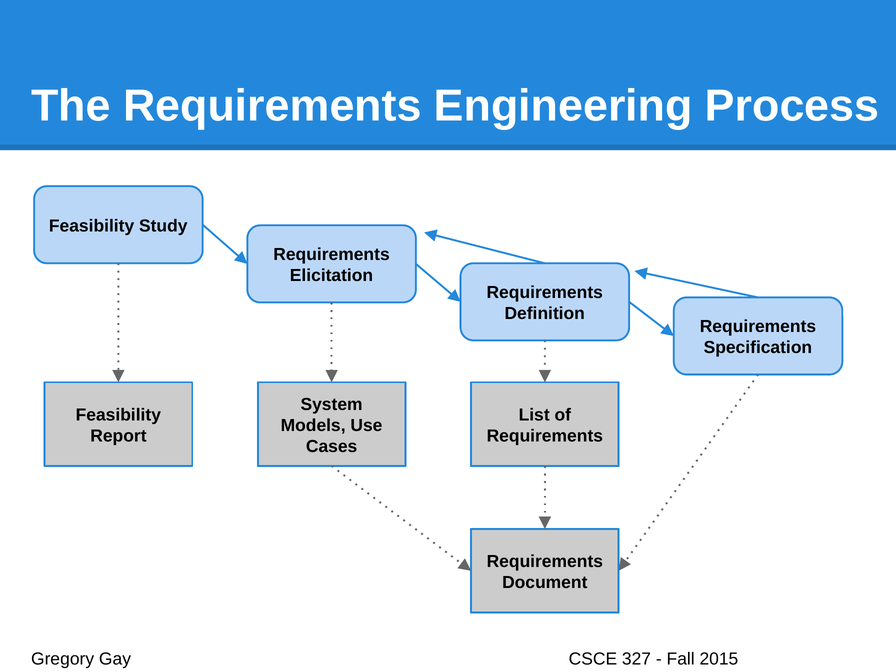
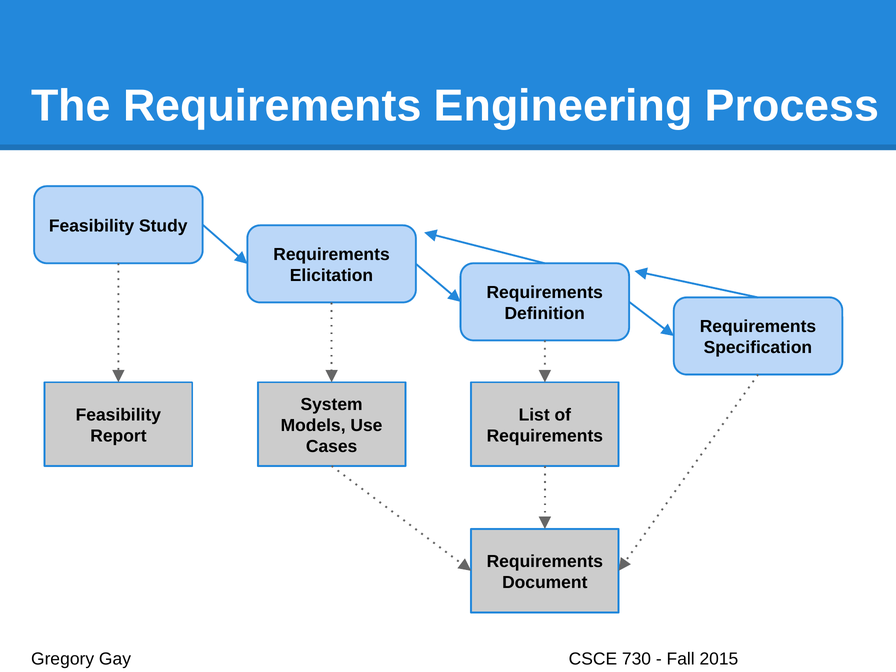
327: 327 -> 730
